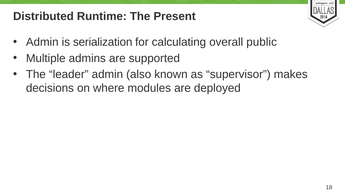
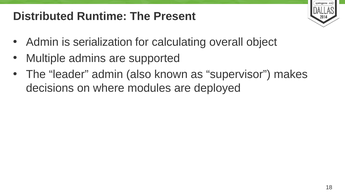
public: public -> object
